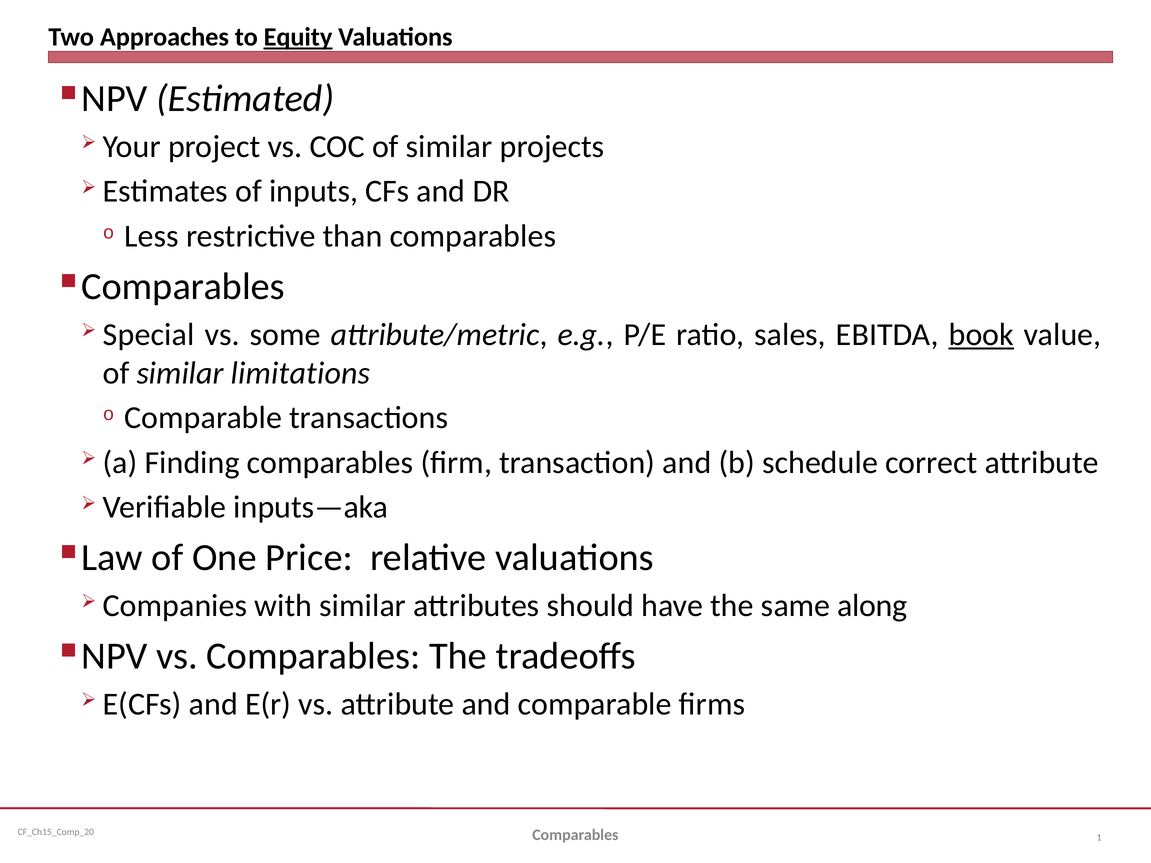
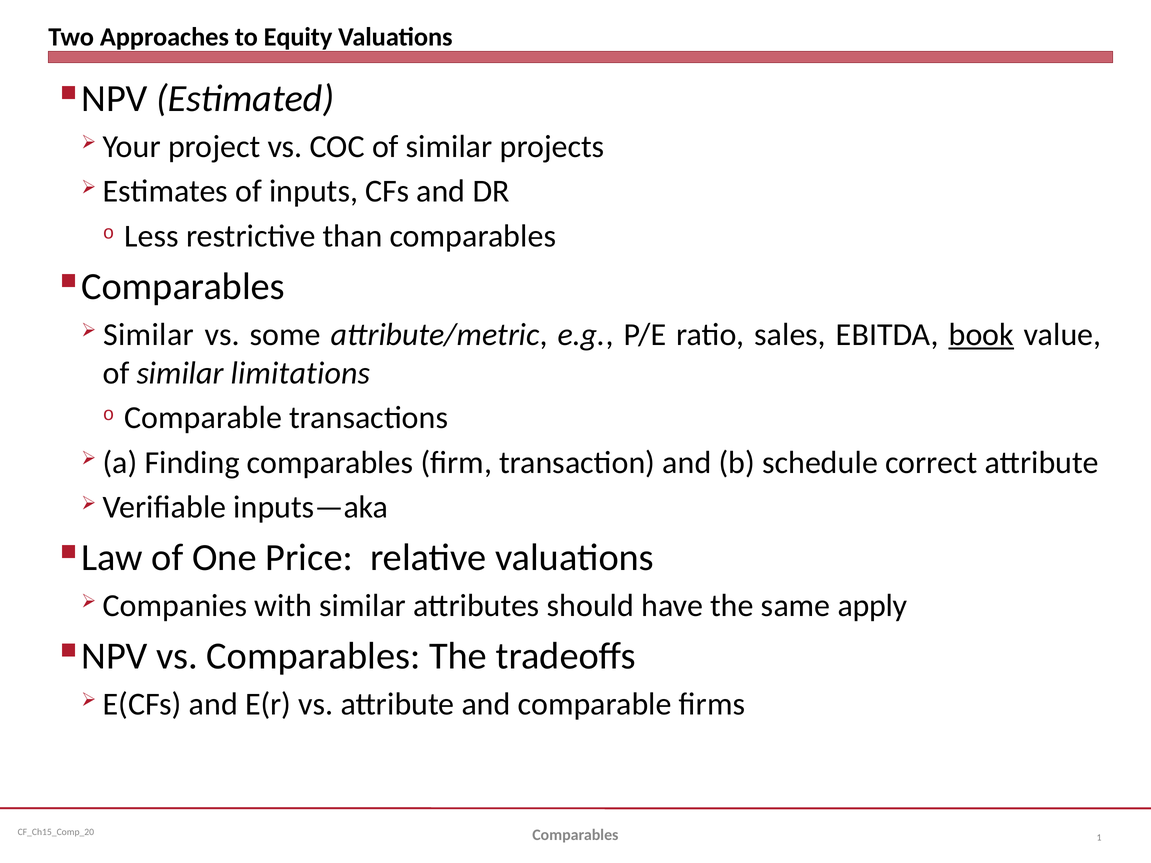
Equity underline: present -> none
Special at (149, 335): Special -> Similar
along: along -> apply
